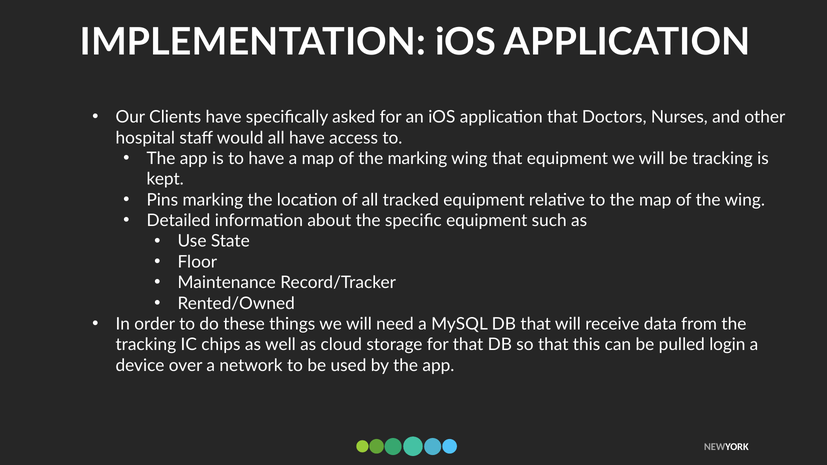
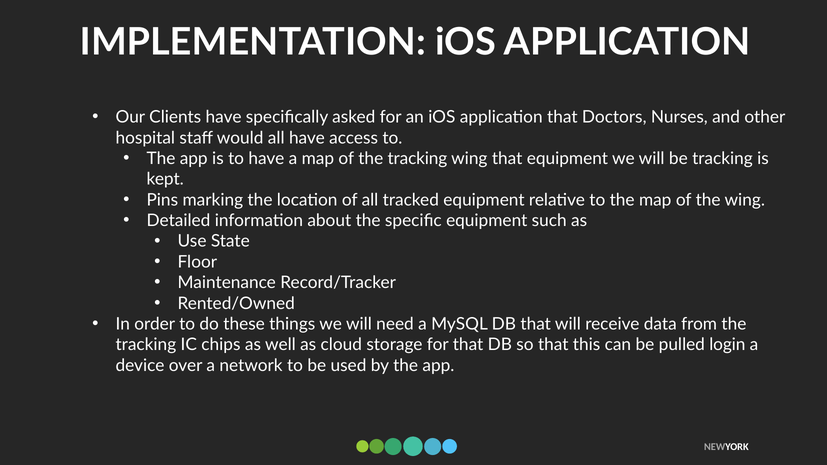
of the marking: marking -> tracking
